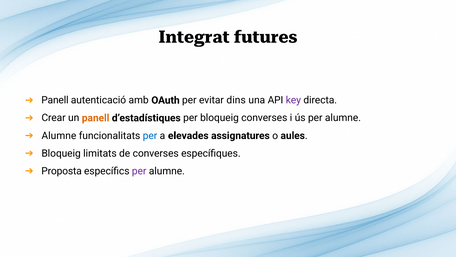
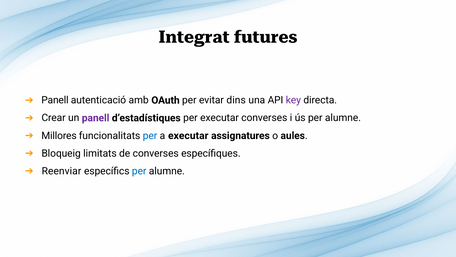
panell at (96, 118) colour: orange -> purple
per bloqueig: bloqueig -> executar
Alumne at (59, 135): Alumne -> Millores
a elevades: elevades -> executar
Proposta: Proposta -> Reenviar
per at (139, 171) colour: purple -> blue
